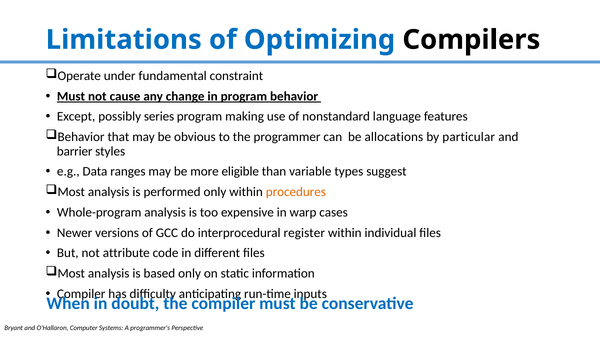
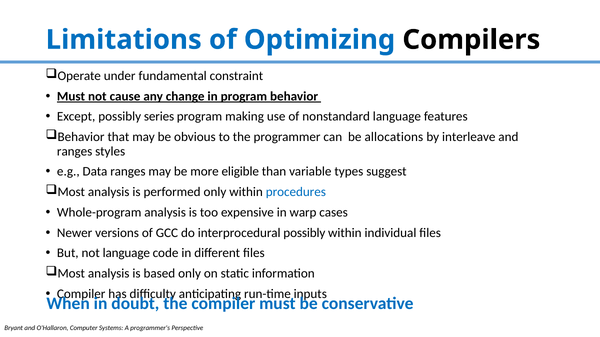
particular: particular -> interleave
barrier at (75, 151): barrier -> ranges
procedures colour: orange -> blue
interprocedural register: register -> possibly
not attribute: attribute -> language
